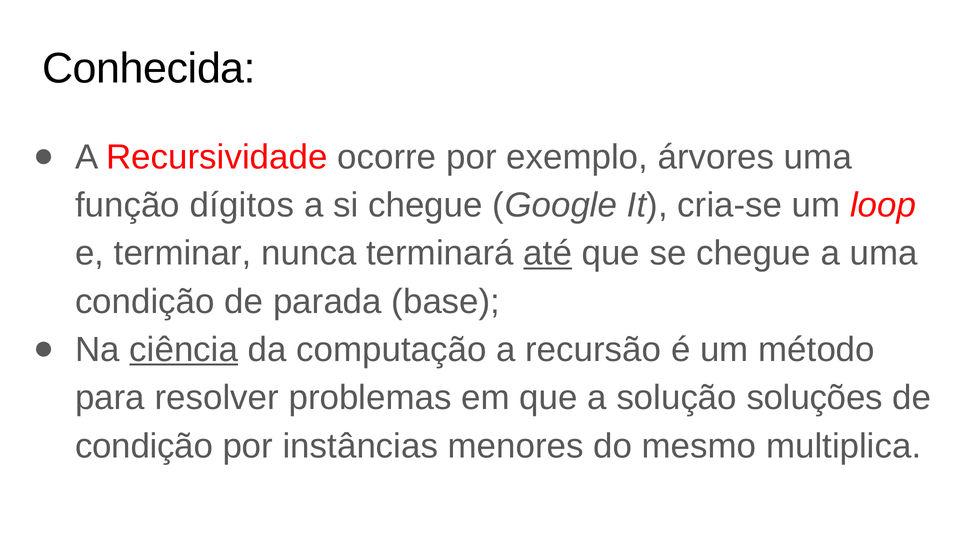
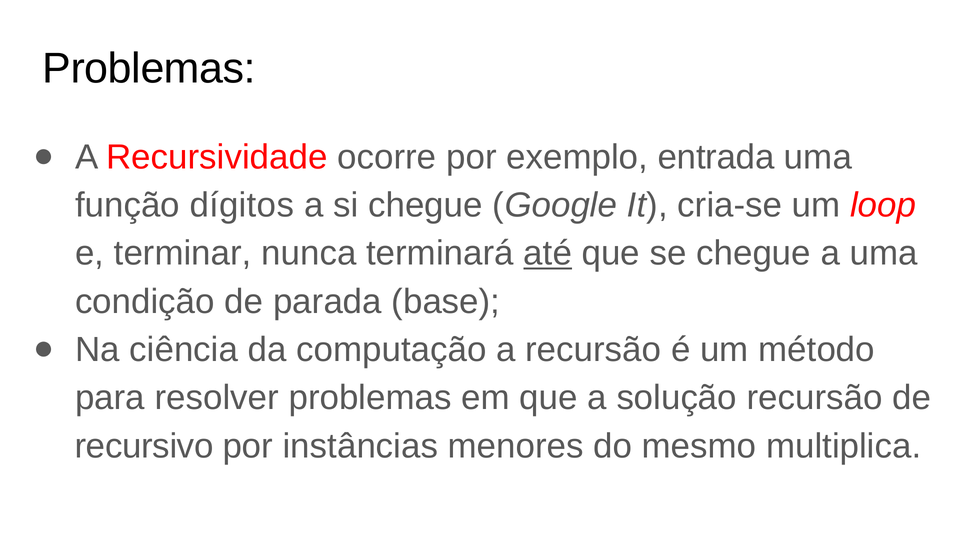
Conhecida at (149, 69): Conhecida -> Problemas
árvores: árvores -> entrada
ciência underline: present -> none
solução soluções: soluções -> recursão
condição at (144, 446): condição -> recursivo
